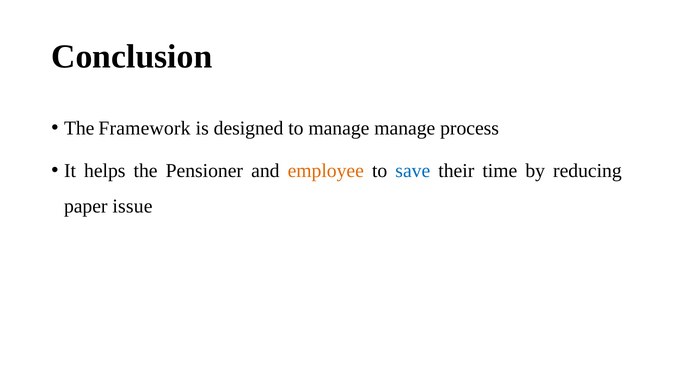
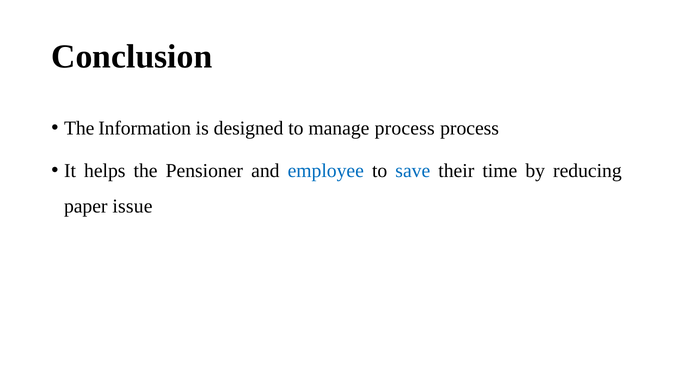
Framework: Framework -> Information
manage manage: manage -> process
employee colour: orange -> blue
